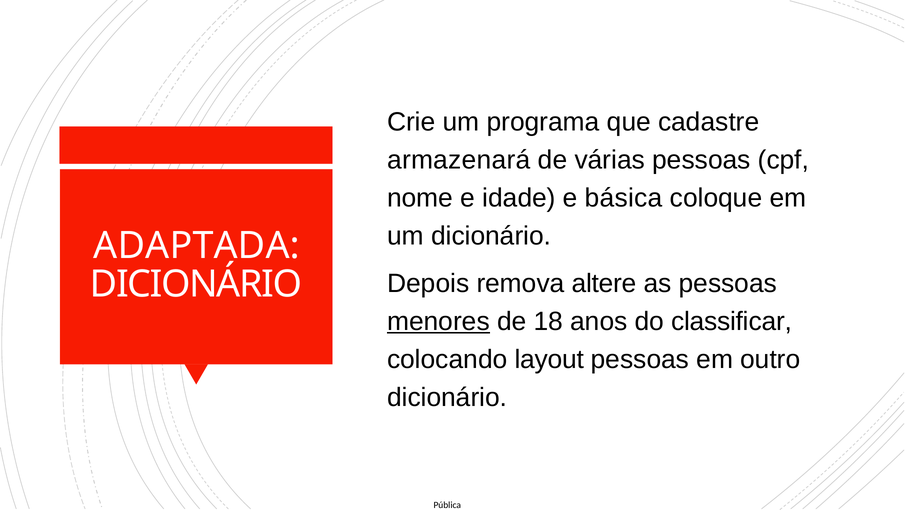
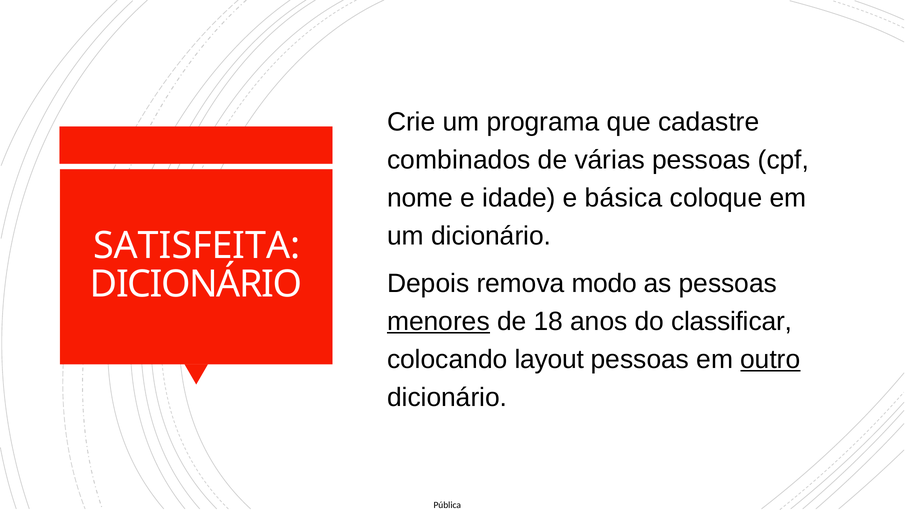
armazenará: armazenará -> combinados
ADAPTADA: ADAPTADA -> SATISFEITA
altere: altere -> modo
outro underline: none -> present
